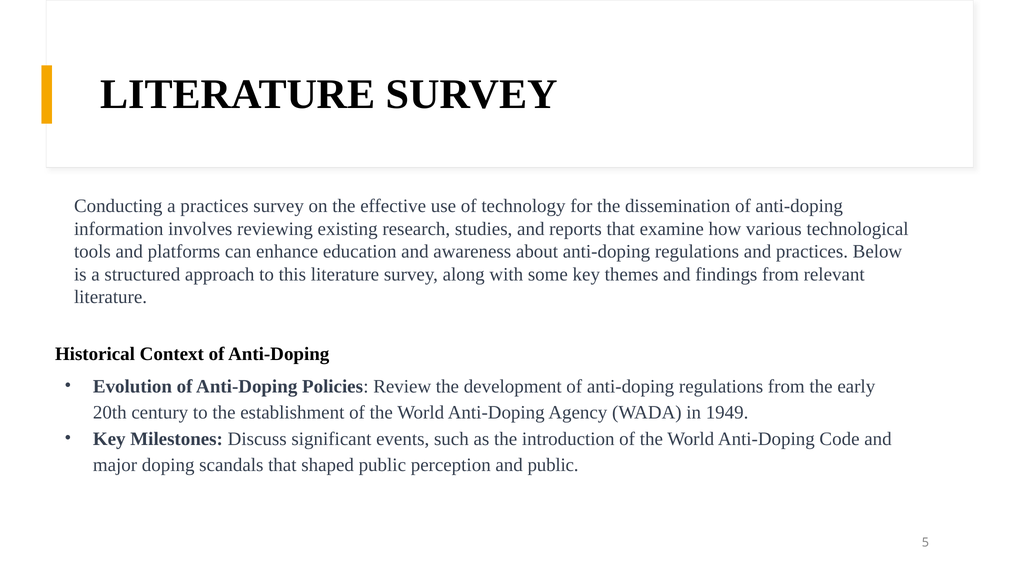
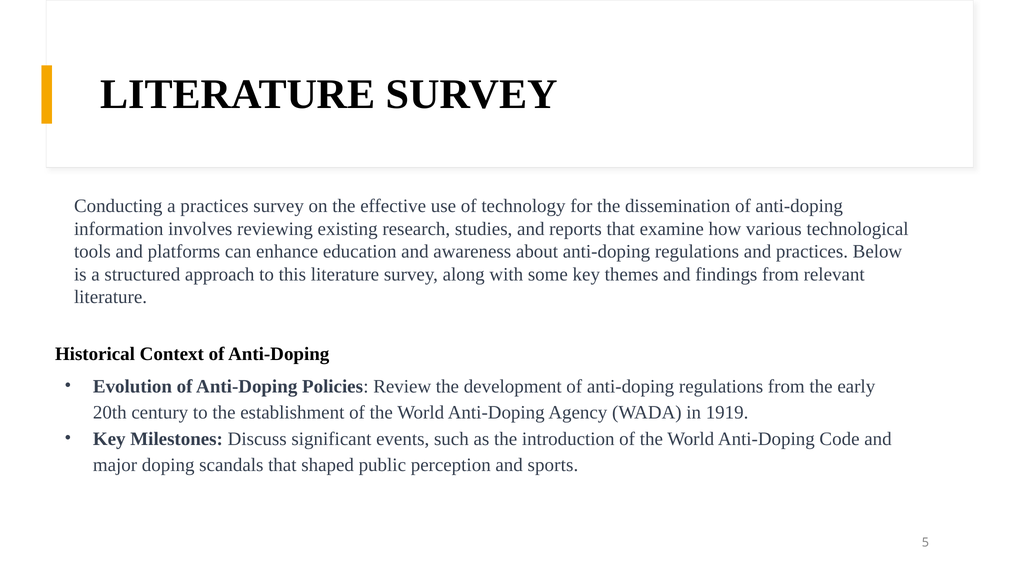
1949: 1949 -> 1919
and public: public -> sports
